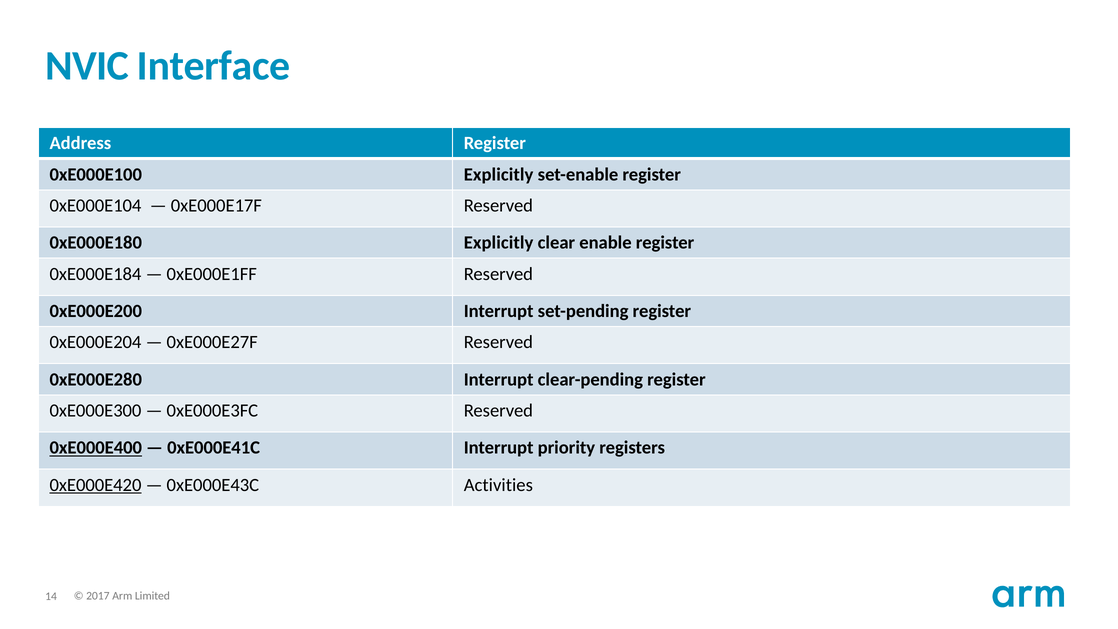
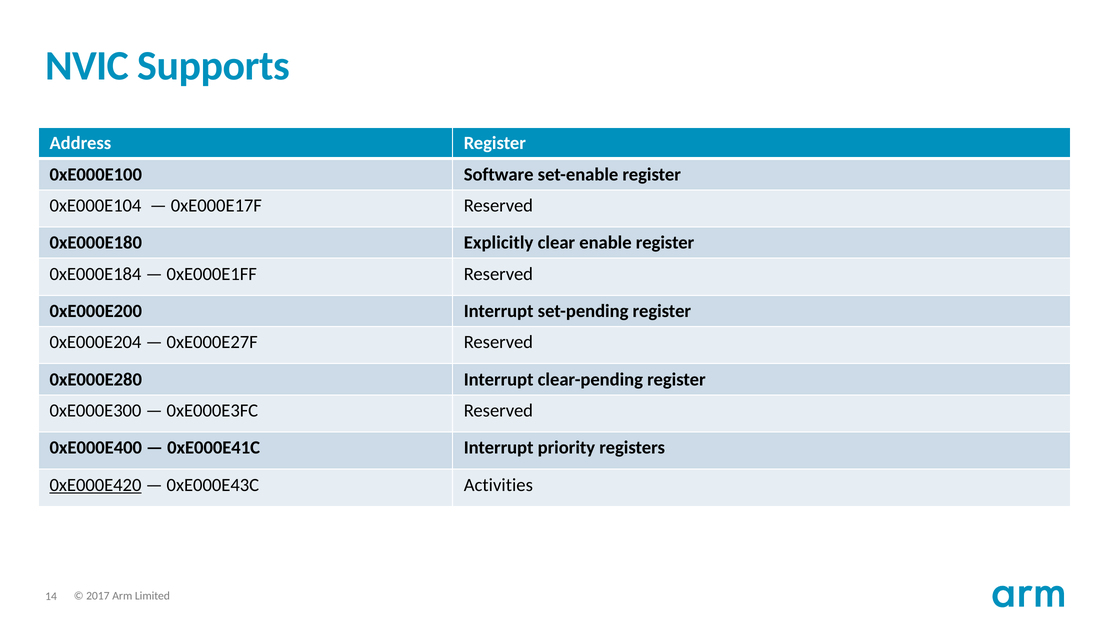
Interface: Interface -> Supports
0xE000E100 Explicitly: Explicitly -> Software
0xE000E400 underline: present -> none
